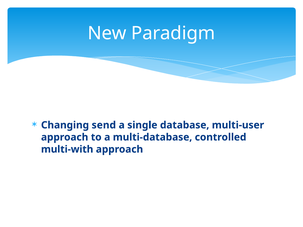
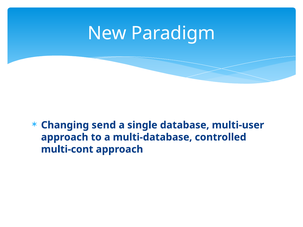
multi-with: multi-with -> multi-cont
